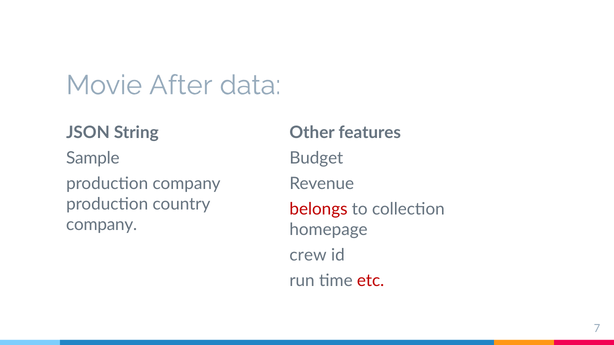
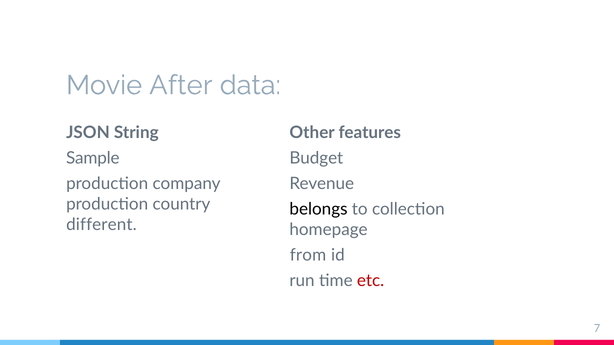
belongs colour: red -> black
company at (102, 225): company -> different
crew: crew -> from
